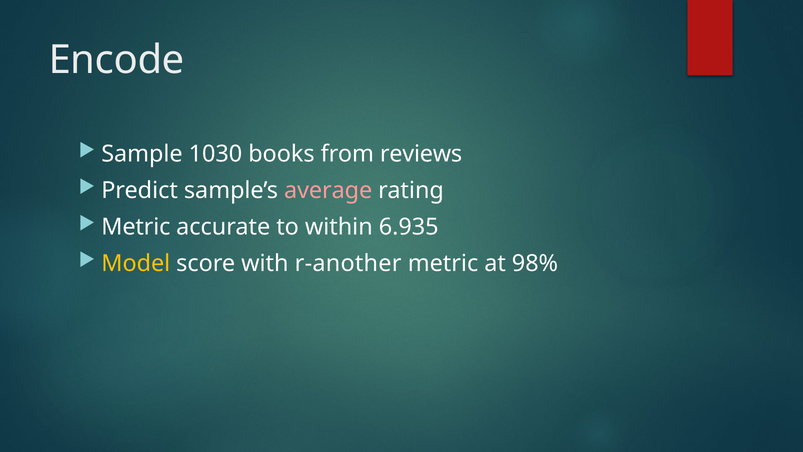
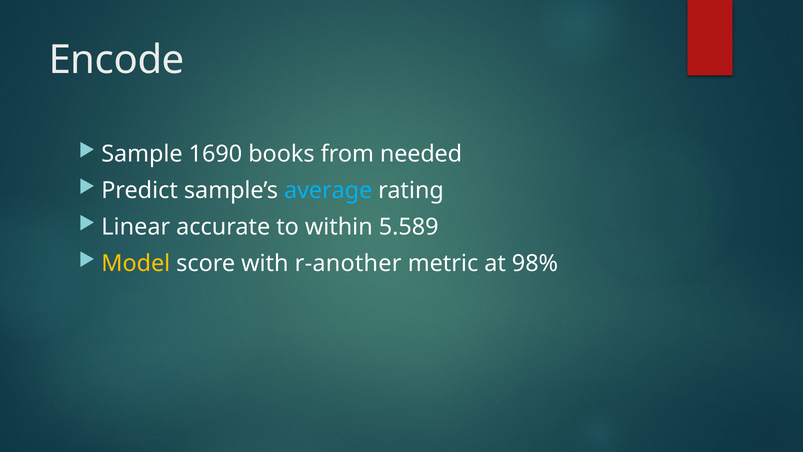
1030: 1030 -> 1690
reviews: reviews -> needed
average colour: pink -> light blue
Metric at (136, 227): Metric -> Linear
6.935: 6.935 -> 5.589
